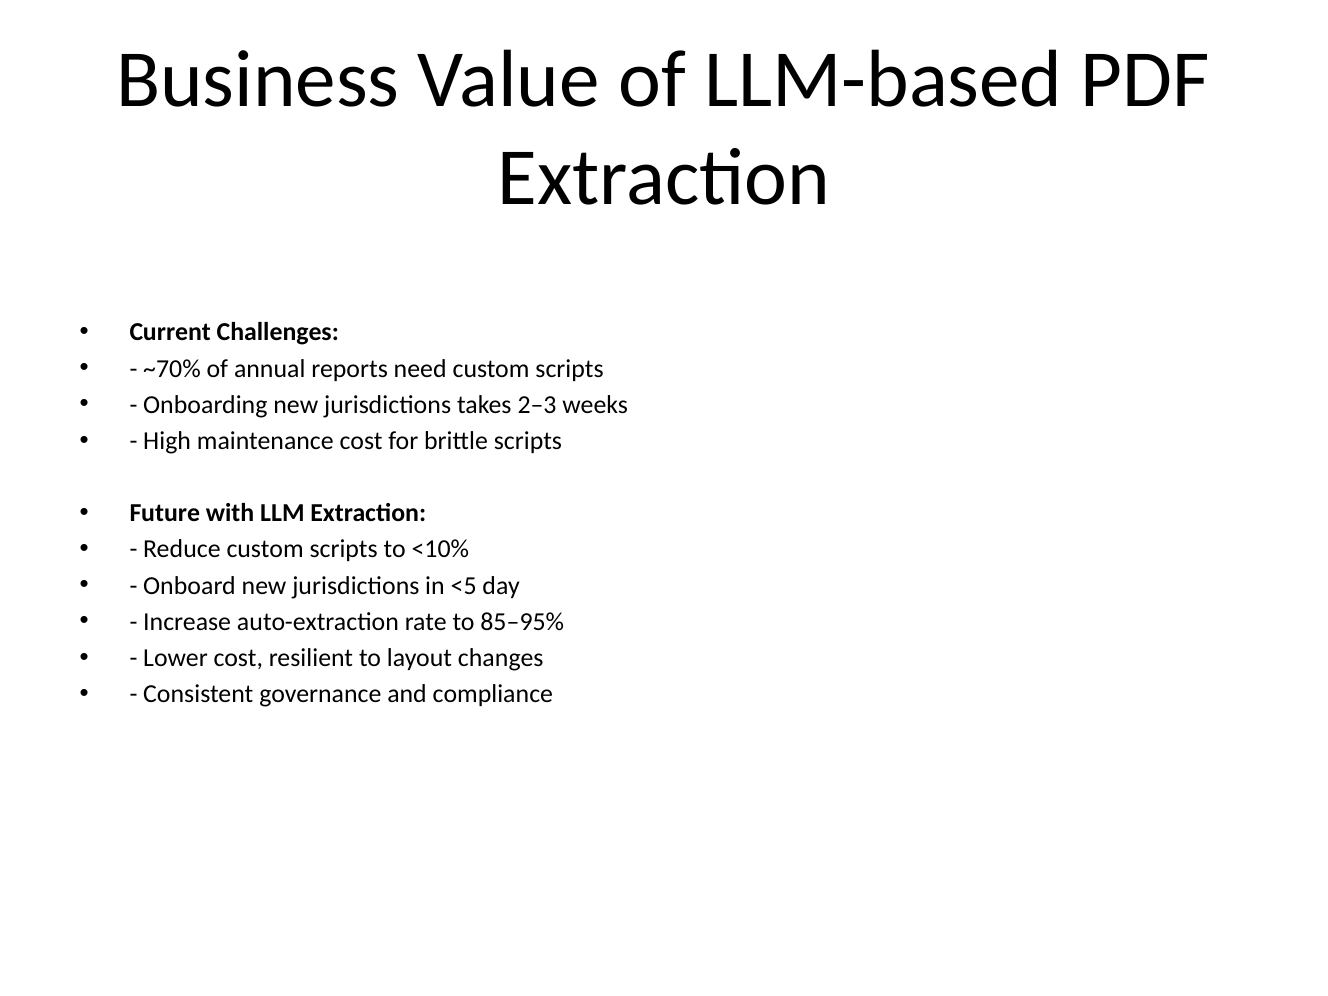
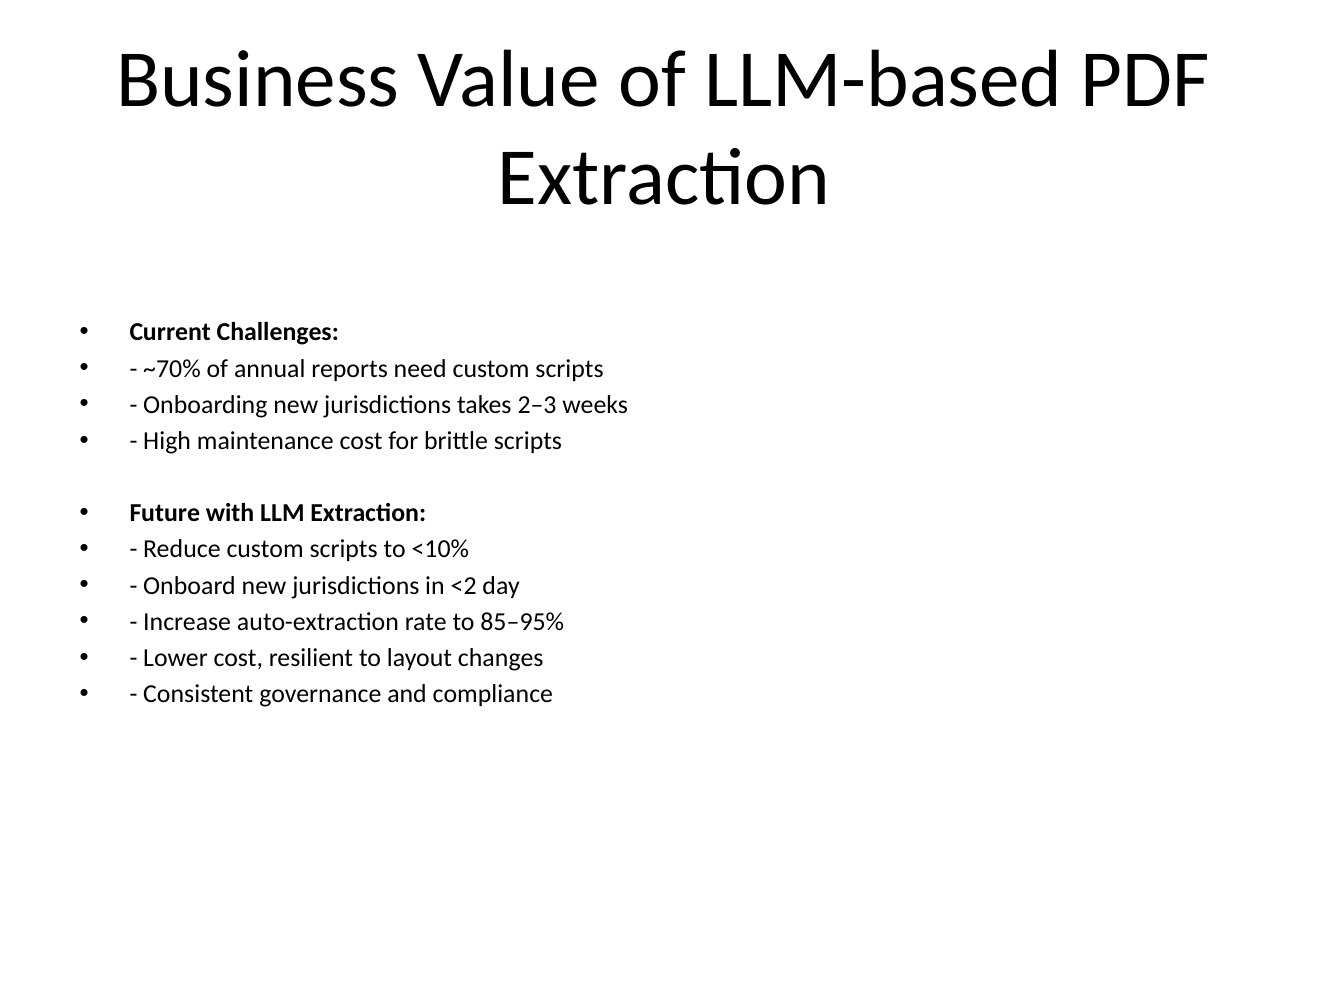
<5: <5 -> <2
